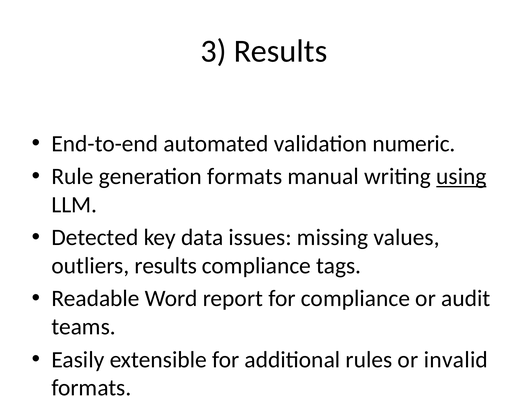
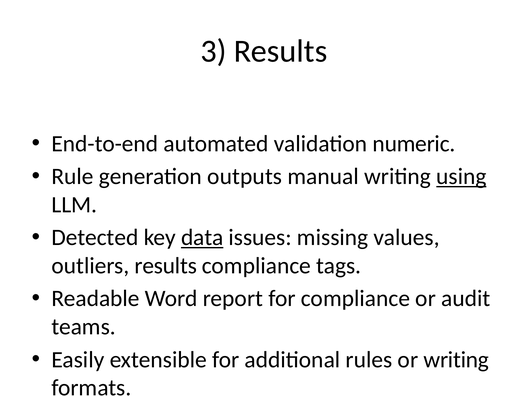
generation formats: formats -> outputs
data underline: none -> present
or invalid: invalid -> writing
